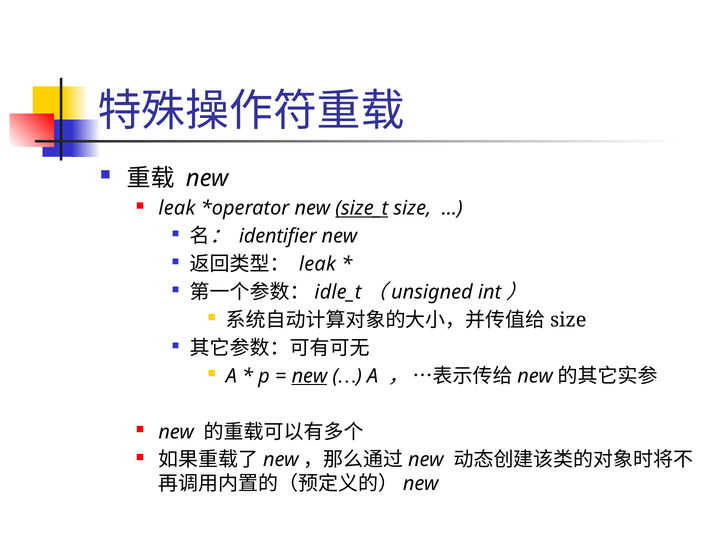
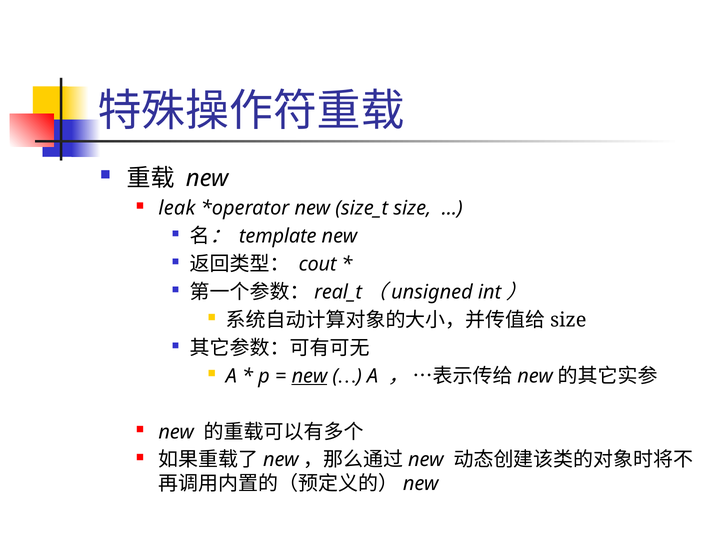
size_t underline: present -> none
identifier: identifier -> template
leak at (317, 264): leak -> cout
idle_t: idle_t -> real_t
